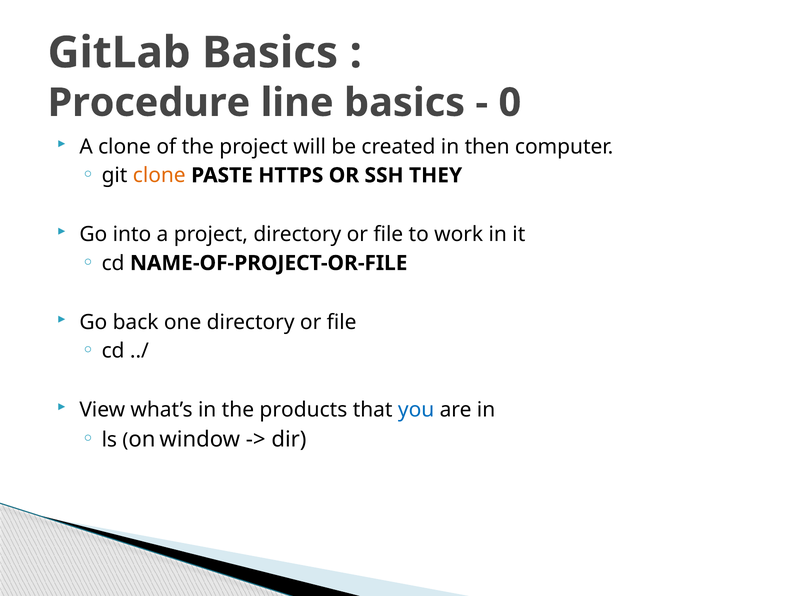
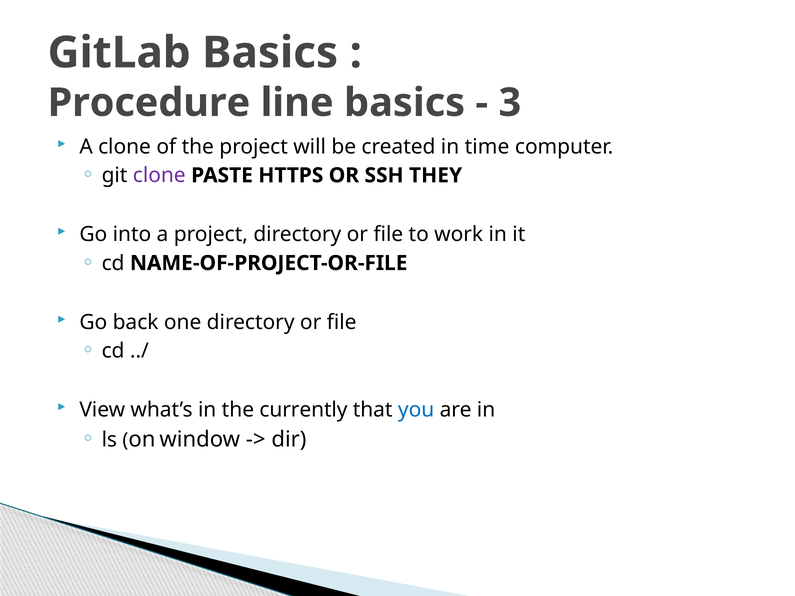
0: 0 -> 3
then: then -> time
clone at (159, 175) colour: orange -> purple
products: products -> currently
